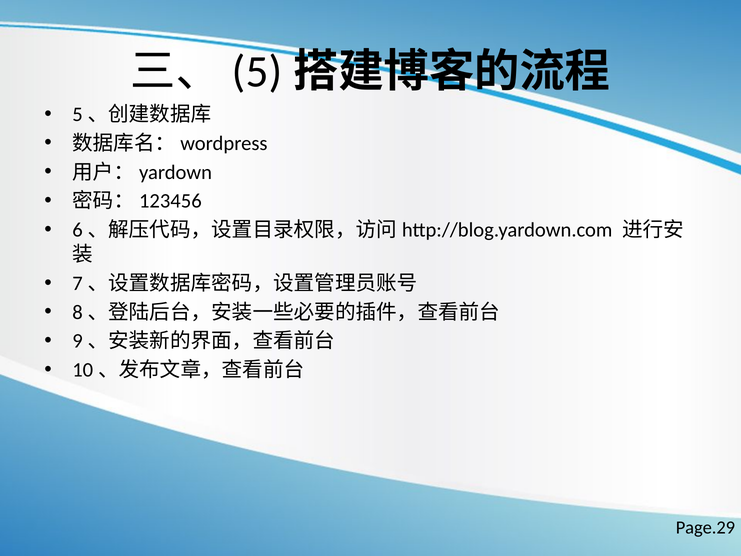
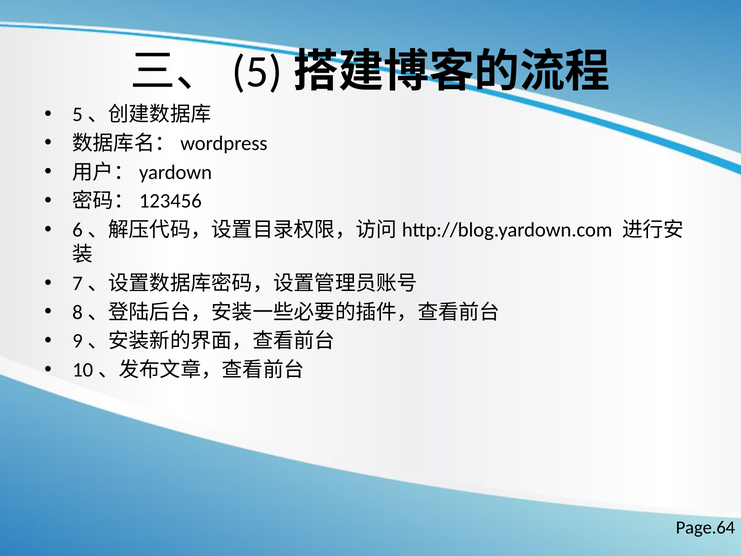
Page.29: Page.29 -> Page.64
